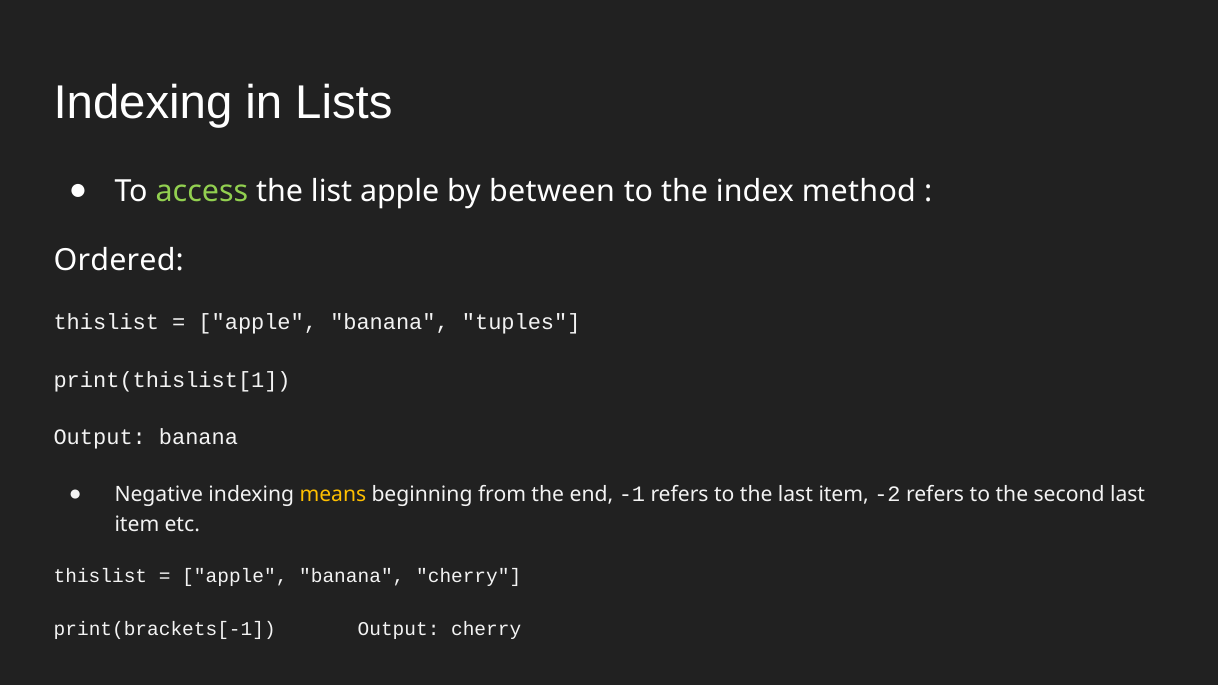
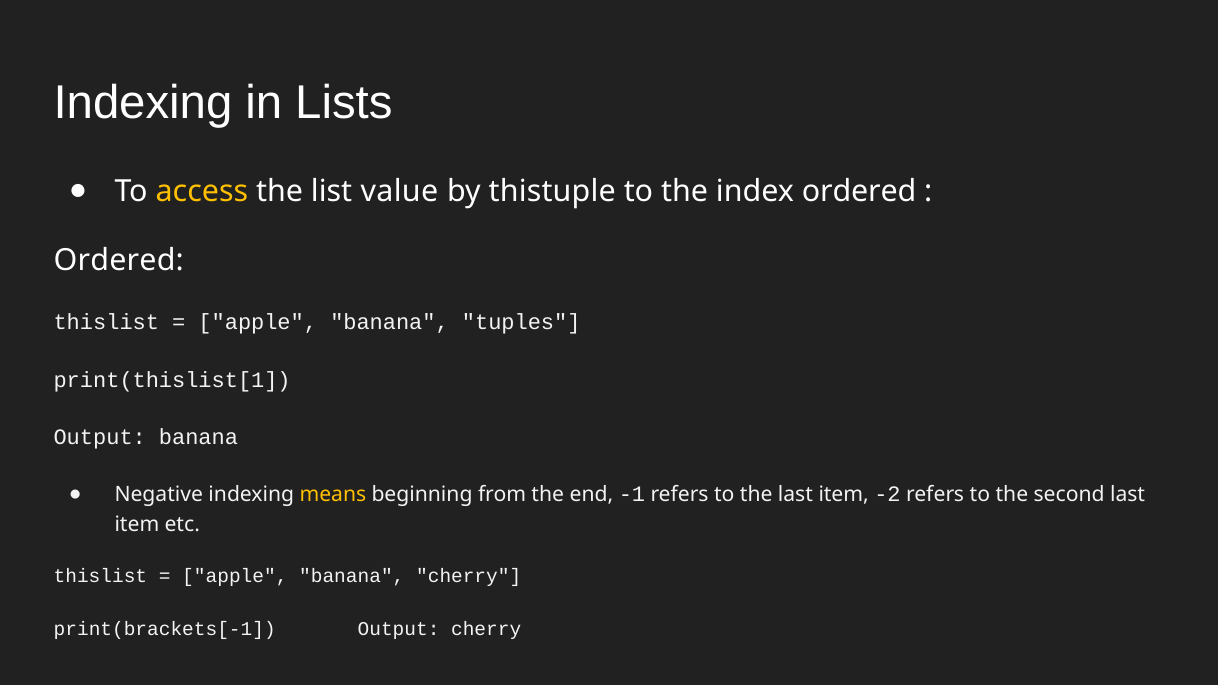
access colour: light green -> yellow
list apple: apple -> value
between: between -> thistuple
index method: method -> ordered
